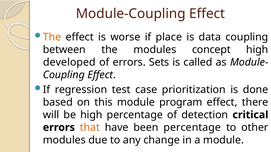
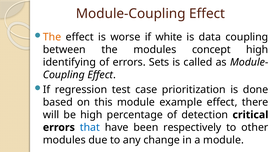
place: place -> white
developed: developed -> identifying
program: program -> example
that colour: orange -> blue
been percentage: percentage -> respectively
